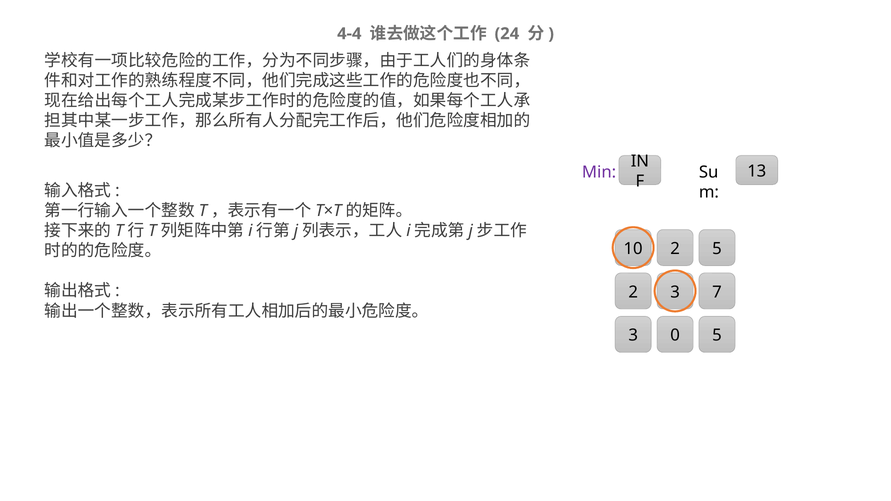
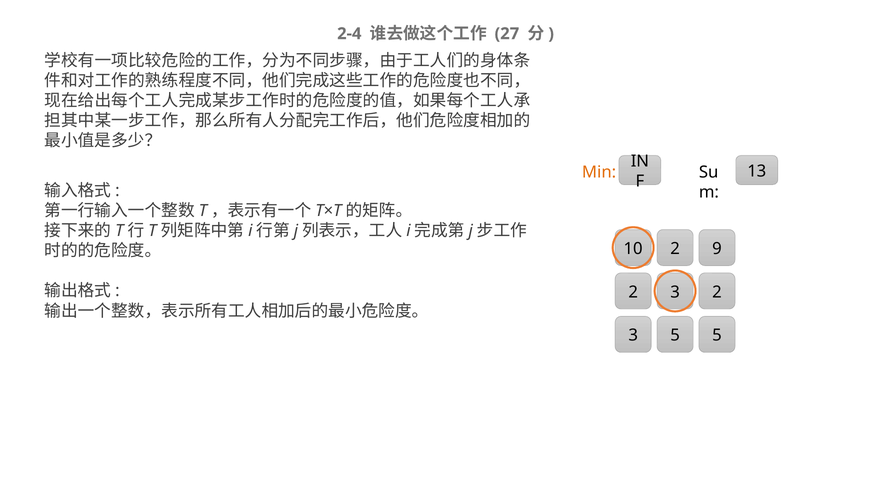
4-4: 4-4 -> 2-4
24: 24 -> 27
Min colour: purple -> orange
2 5: 5 -> 9
3 7: 7 -> 2
3 0: 0 -> 5
